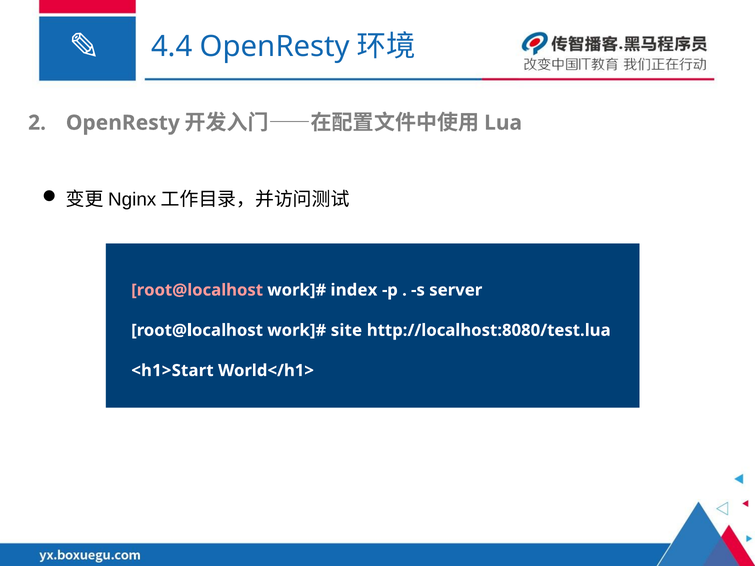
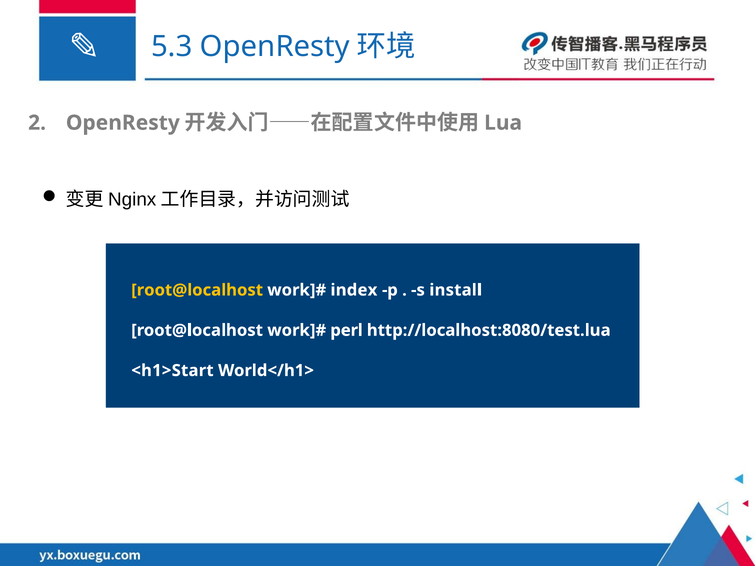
4.4: 4.4 -> 5.3
root@localhost at (197, 290) colour: pink -> yellow
server: server -> install
site: site -> perl
